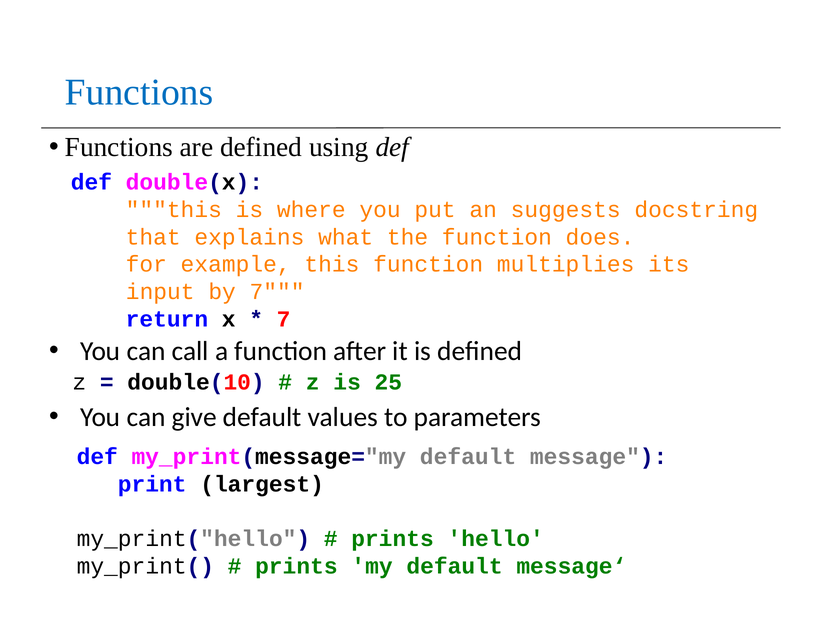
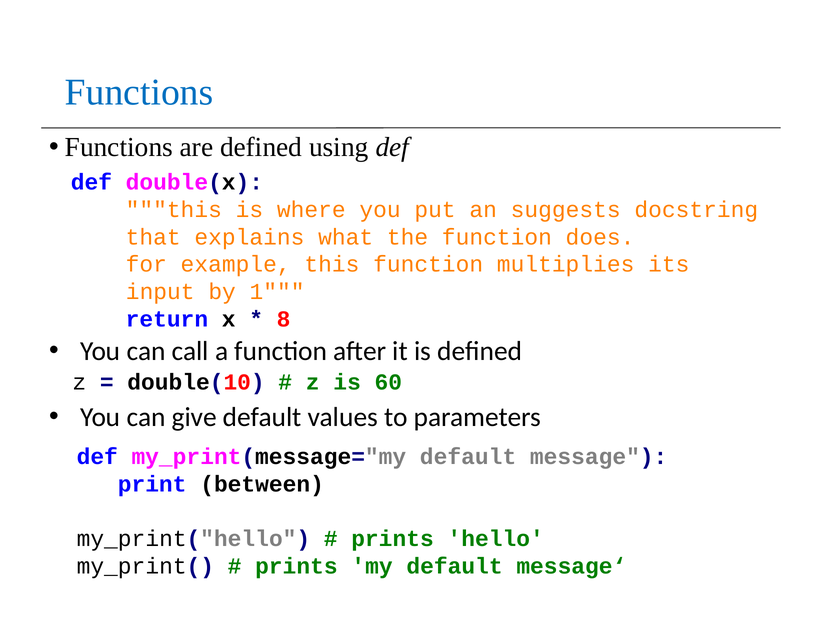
by 7: 7 -> 1
7 at (284, 319): 7 -> 8
25: 25 -> 60
largest: largest -> between
